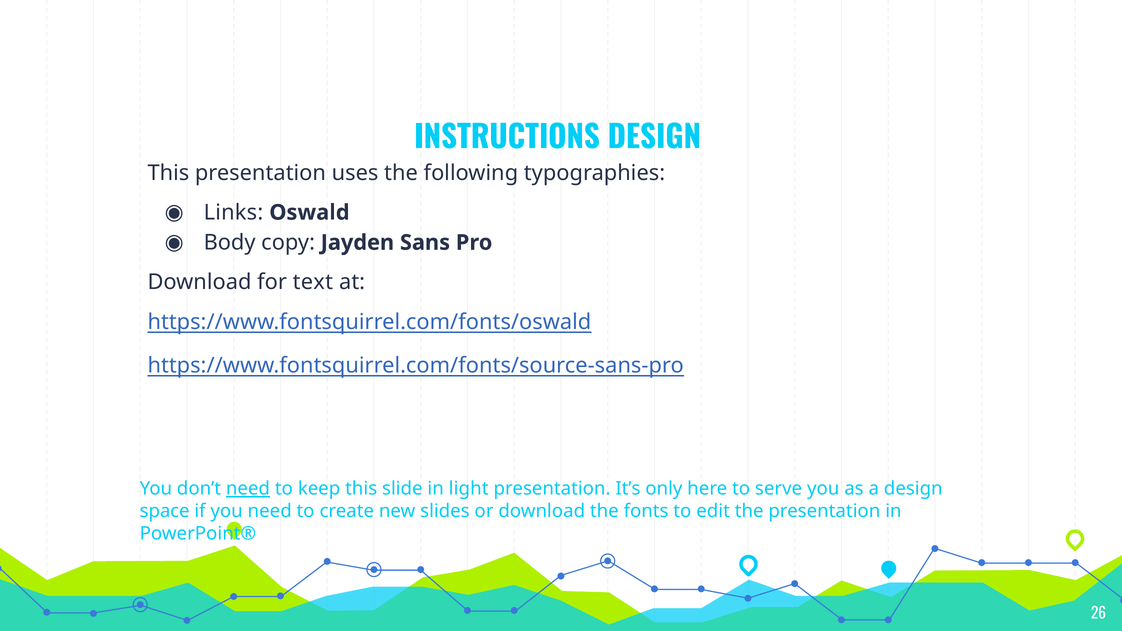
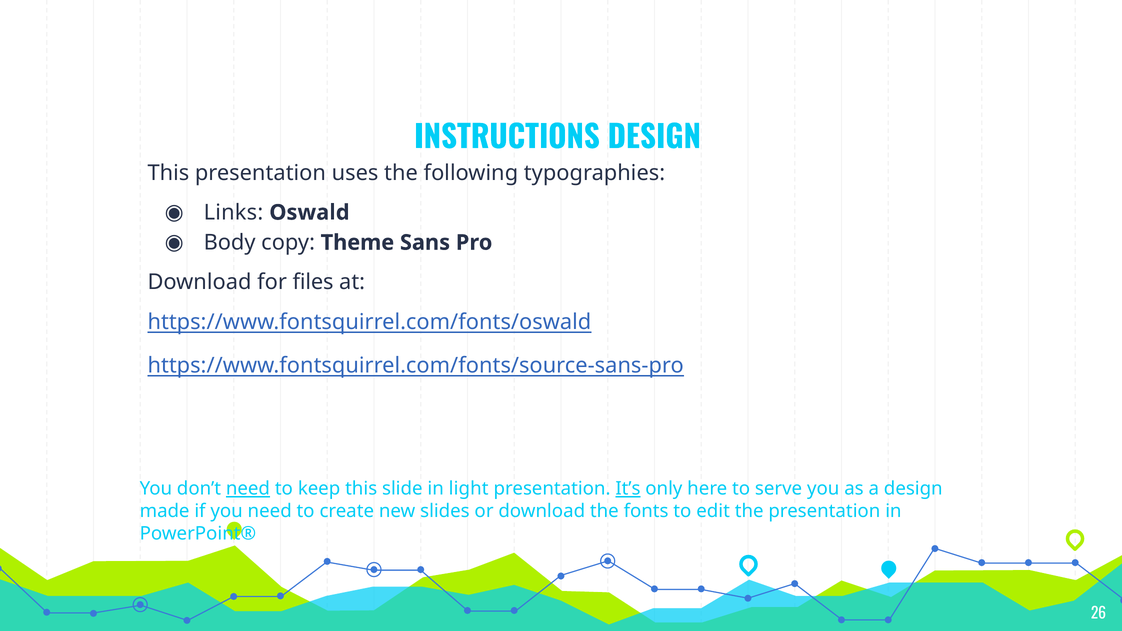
Jayden: Jayden -> Theme
text: text -> files
It’s underline: none -> present
space: space -> made
